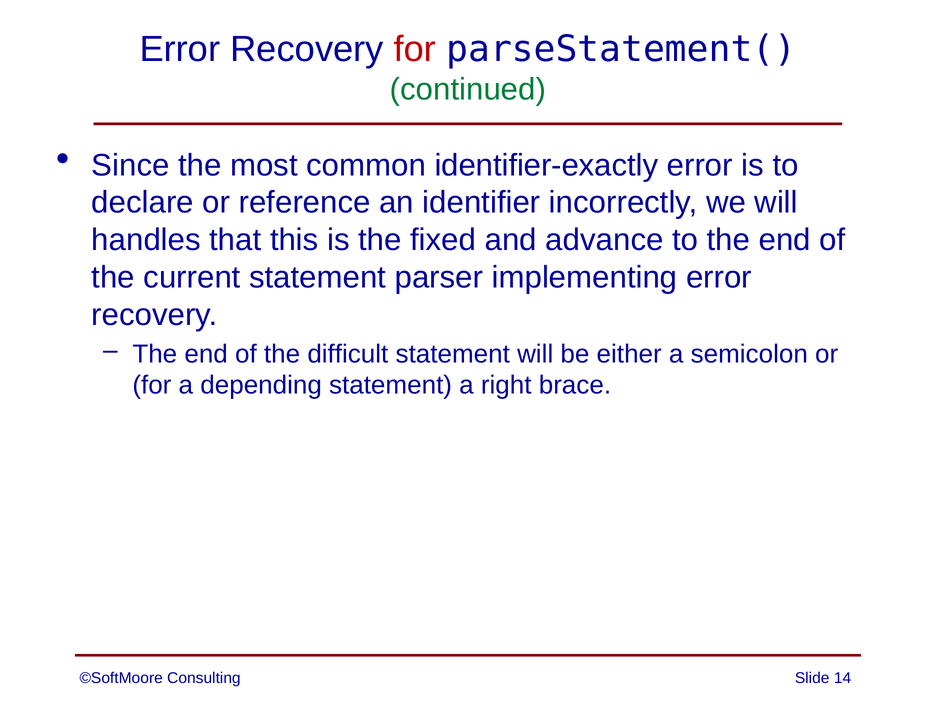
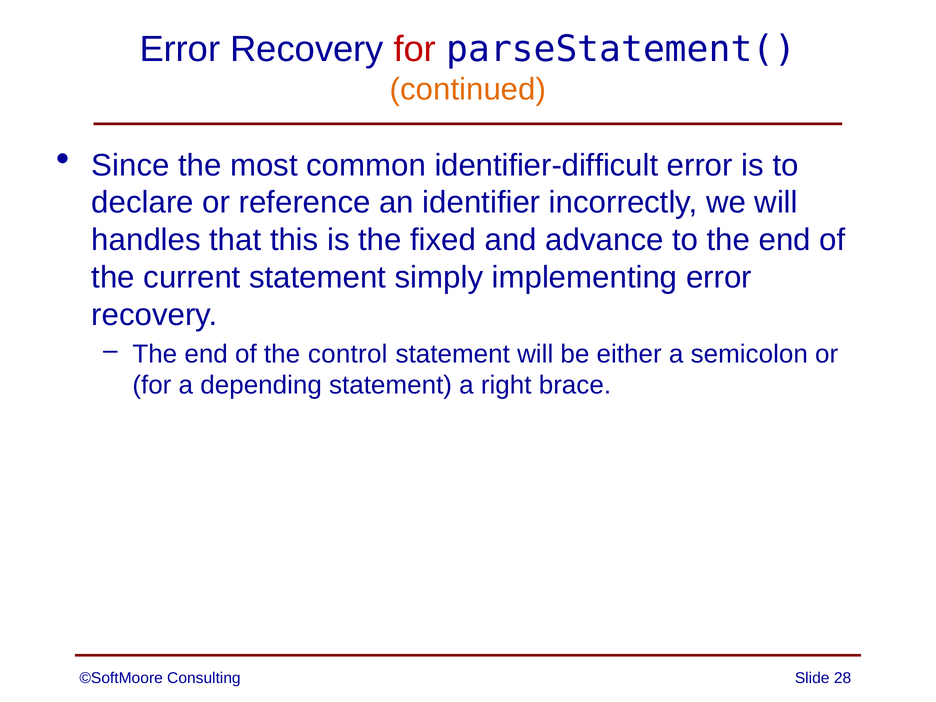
continued colour: green -> orange
identifier-exactly: identifier-exactly -> identifier-difficult
parser: parser -> simply
difficult: difficult -> control
14: 14 -> 28
